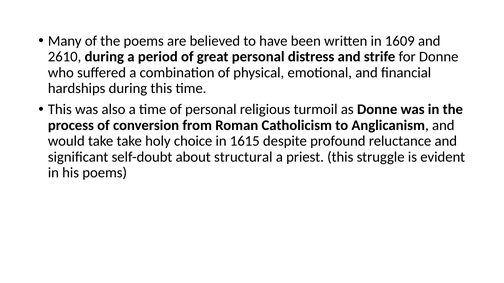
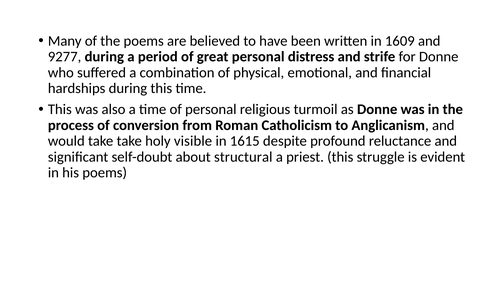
2610: 2610 -> 9277
choice: choice -> visible
